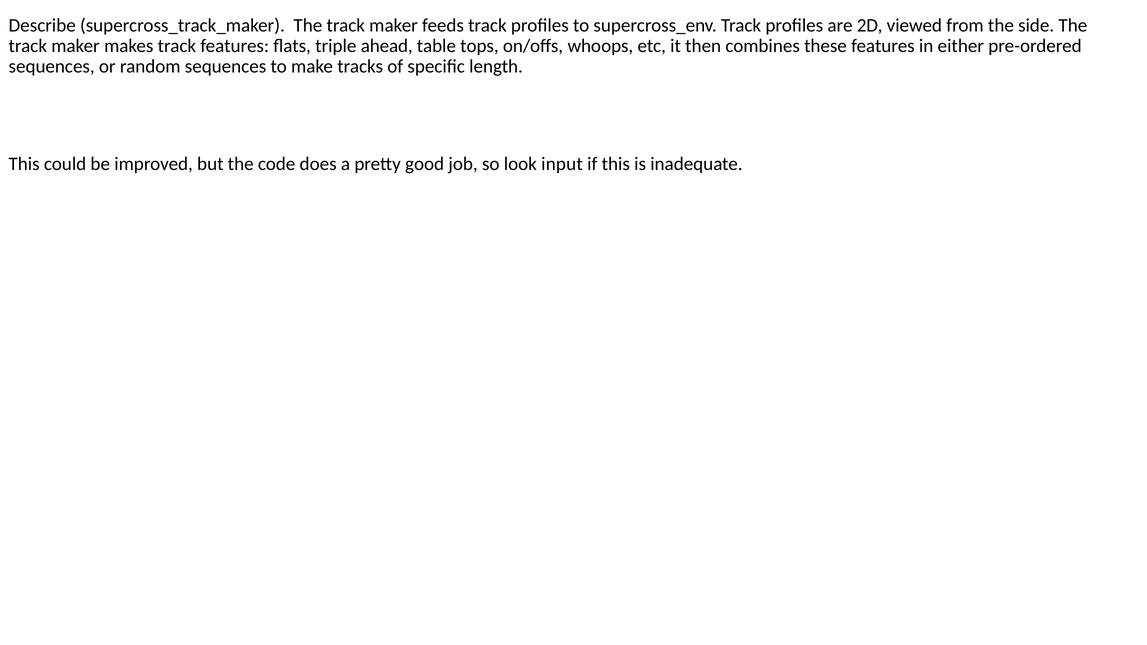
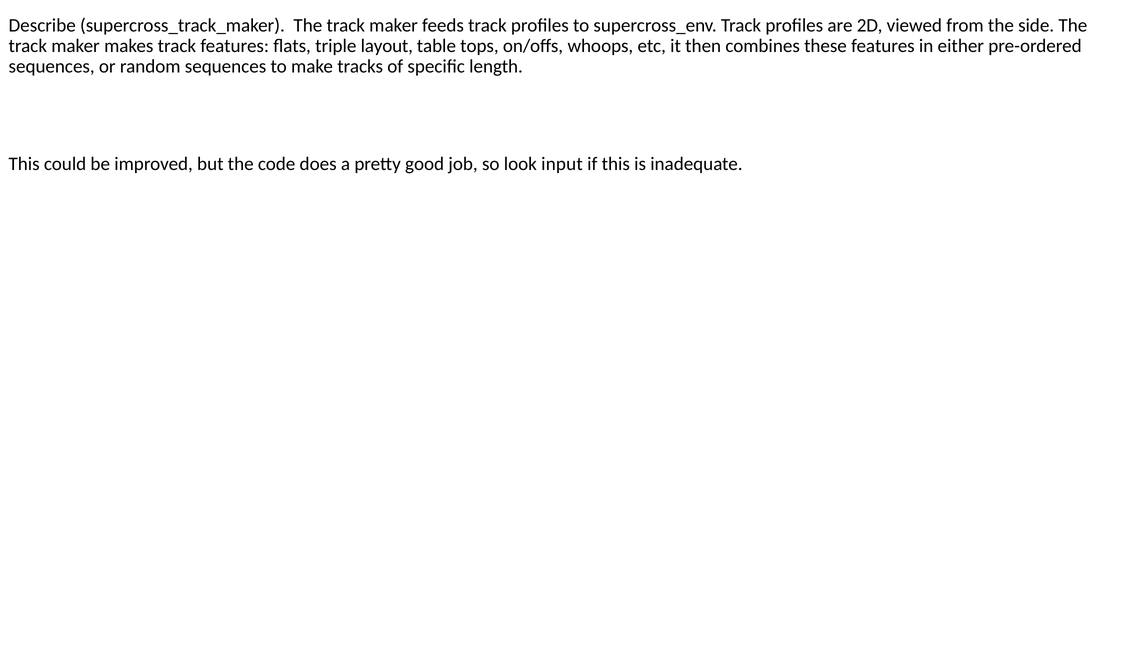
ahead: ahead -> layout
